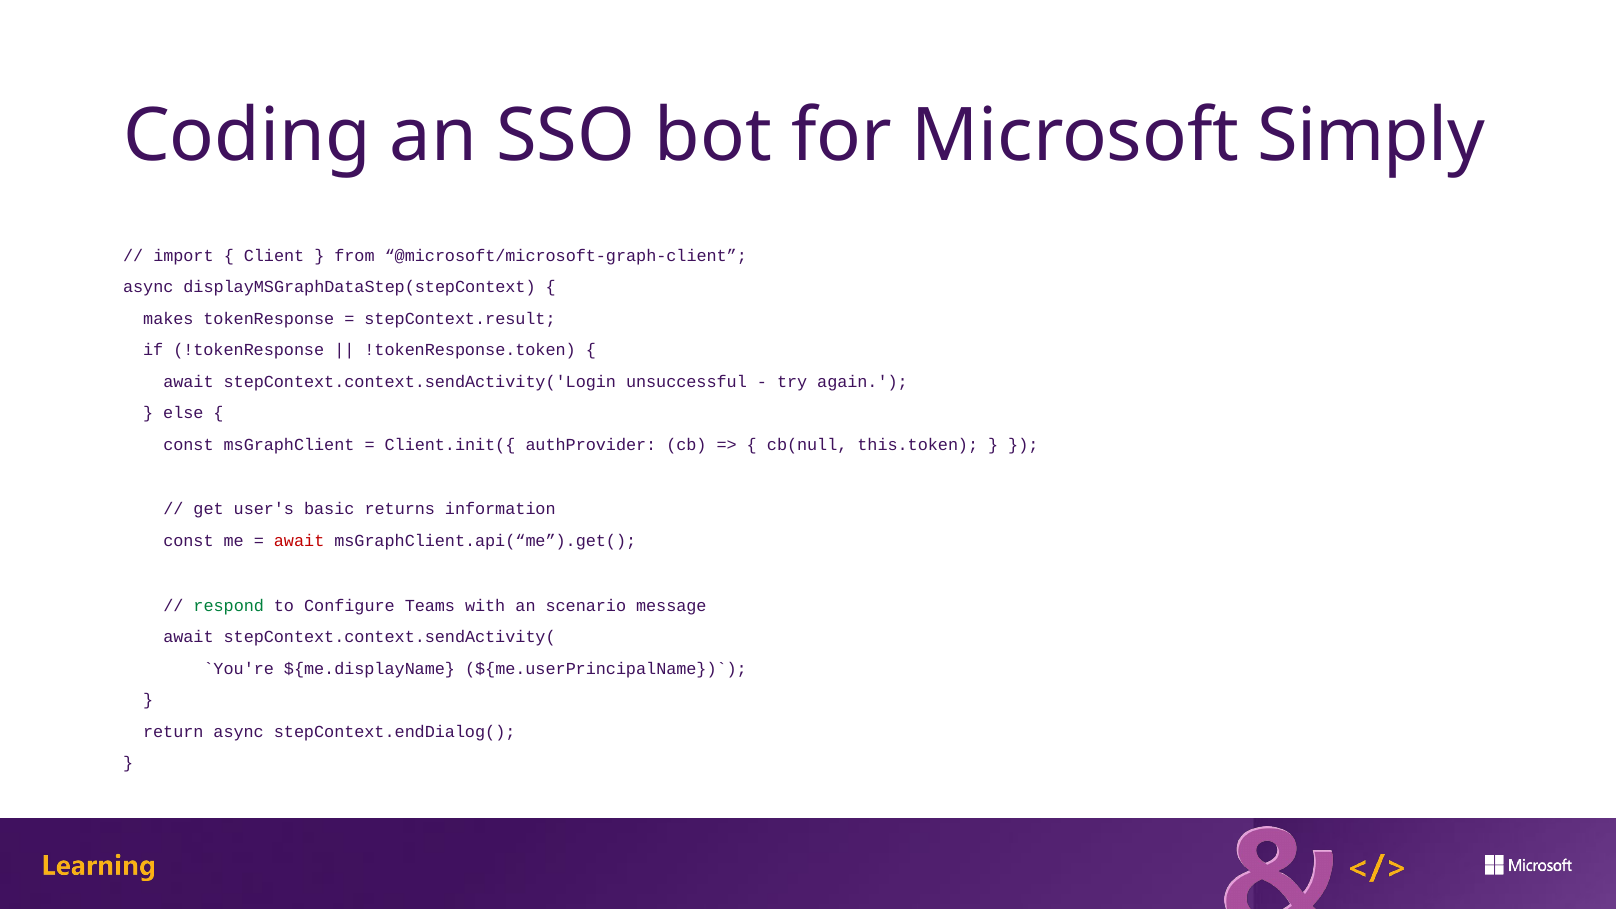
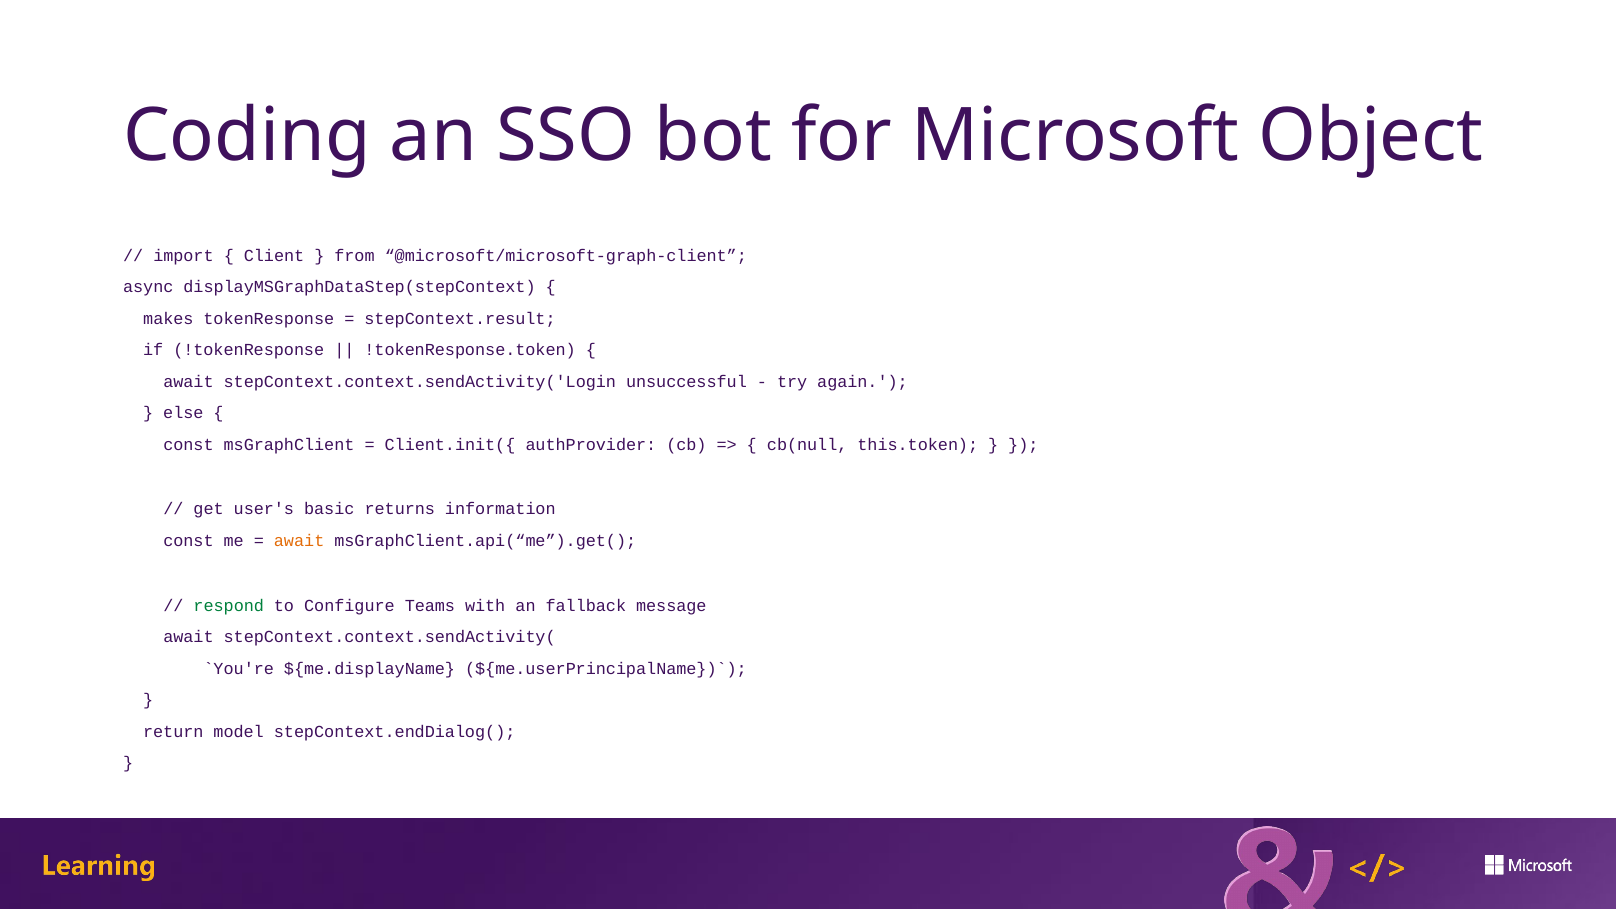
Simply: Simply -> Object
await at (299, 541) colour: red -> orange
scenario: scenario -> fallback
return async: async -> model
